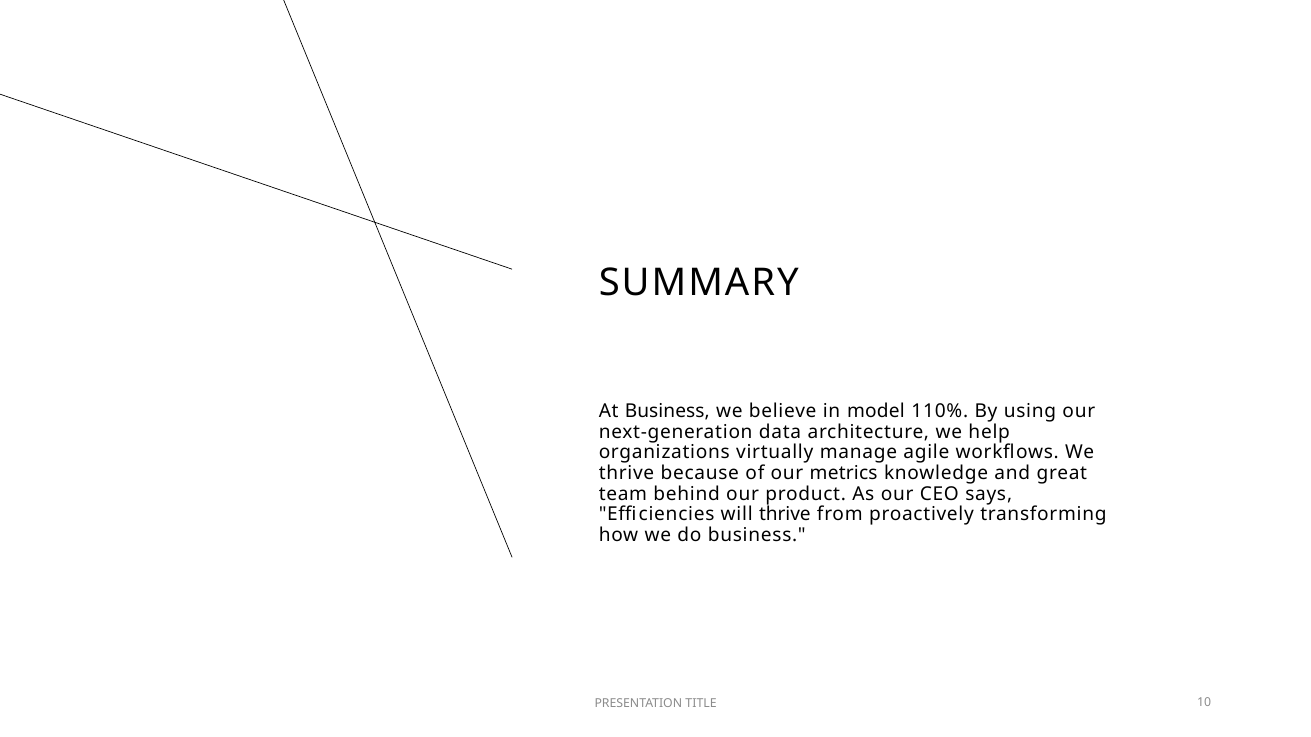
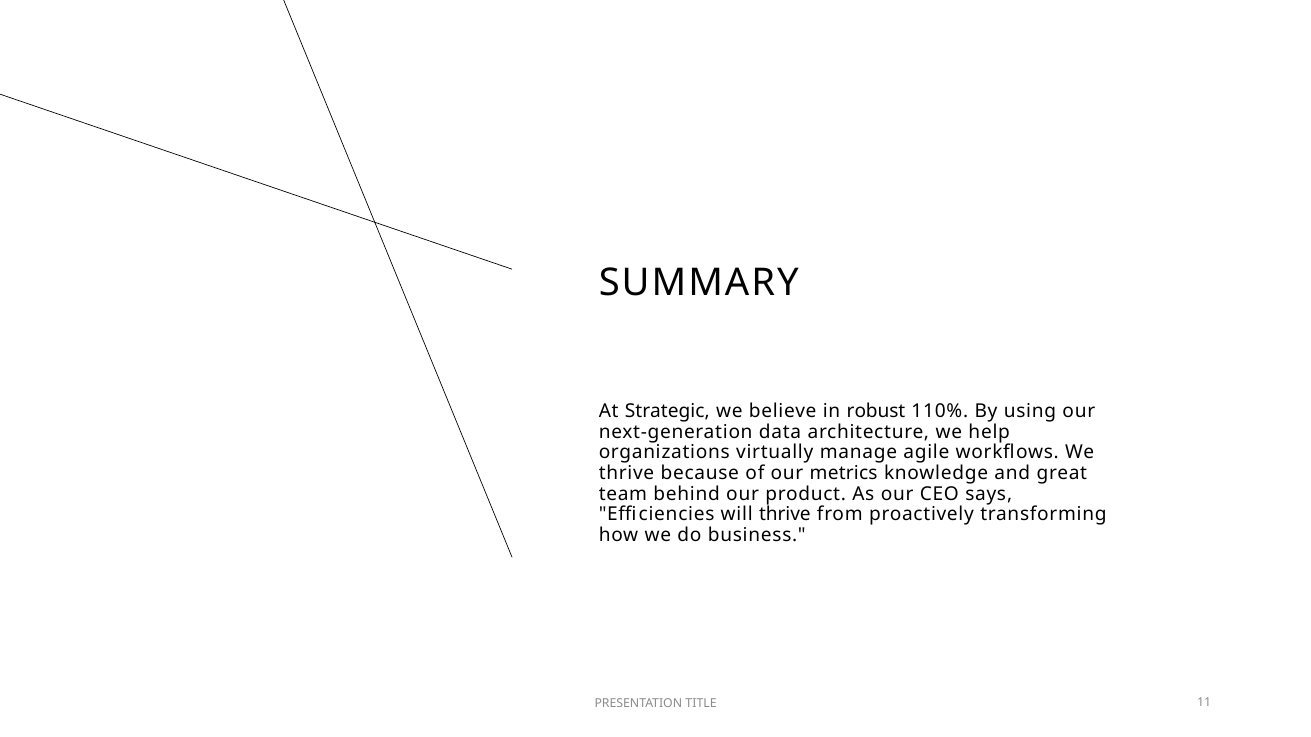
At Business: Business -> Strategic
model: model -> robust
10: 10 -> 11
